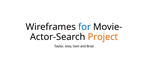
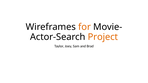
for colour: blue -> orange
